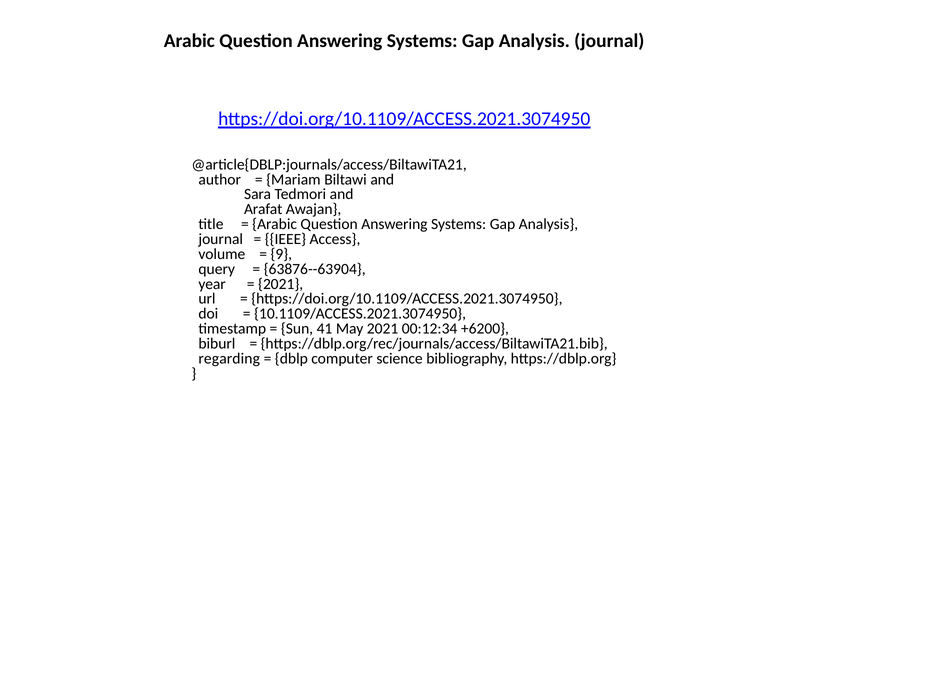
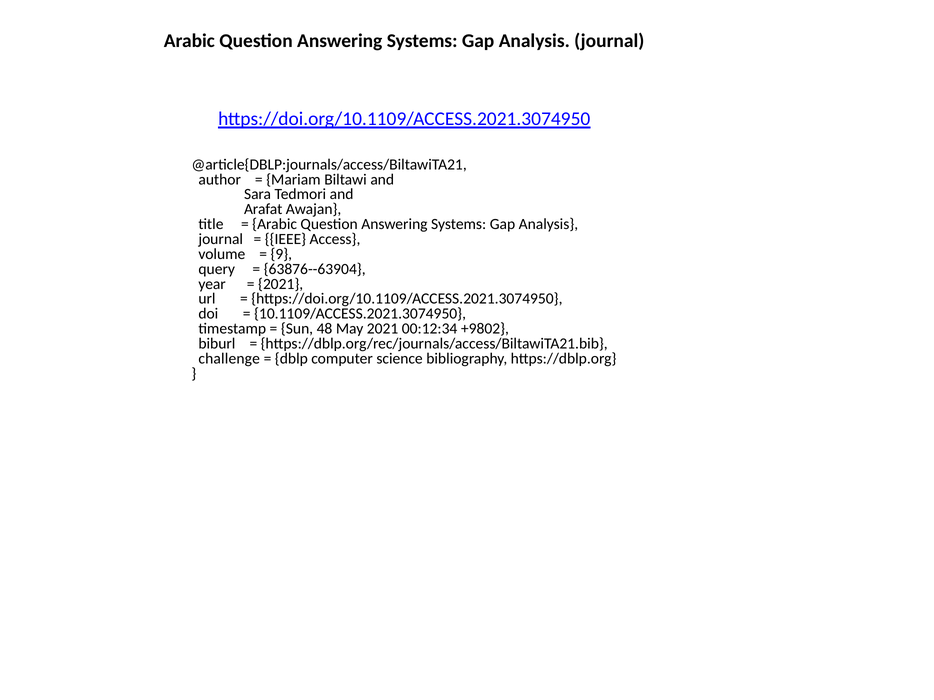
41: 41 -> 48
+6200: +6200 -> +9802
regarding: regarding -> challenge
